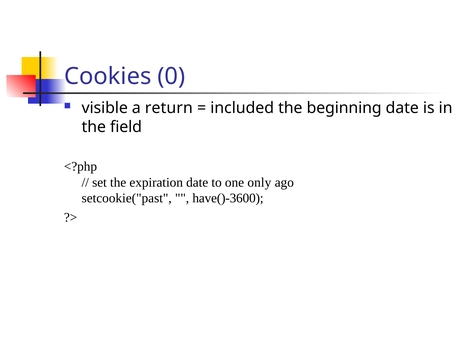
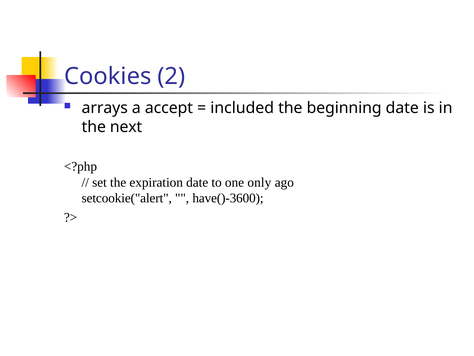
0: 0 -> 2
visible: visible -> arrays
return: return -> accept
field: field -> next
setcookie("past: setcookie("past -> setcookie("alert
